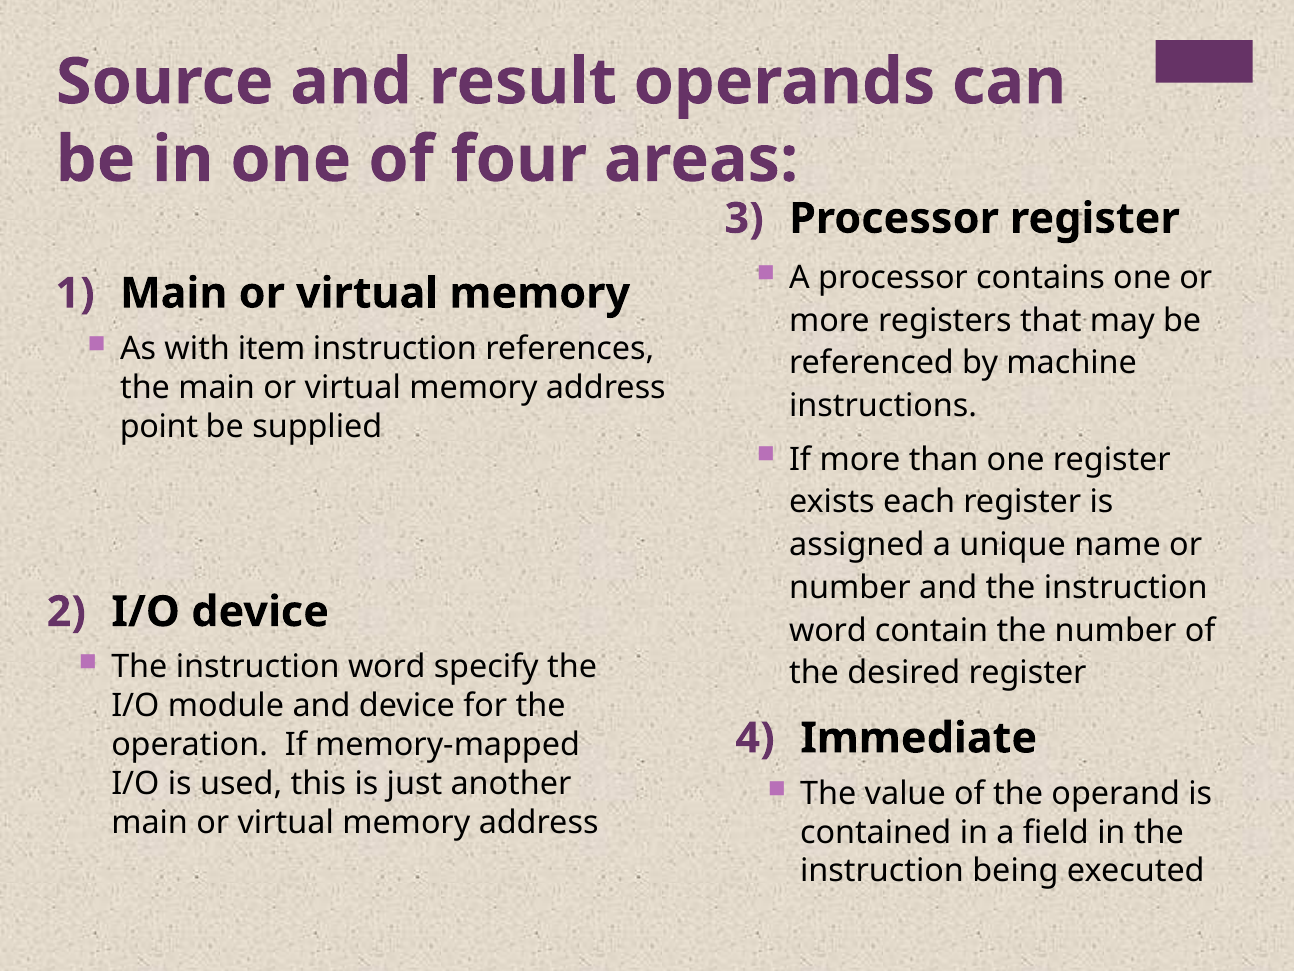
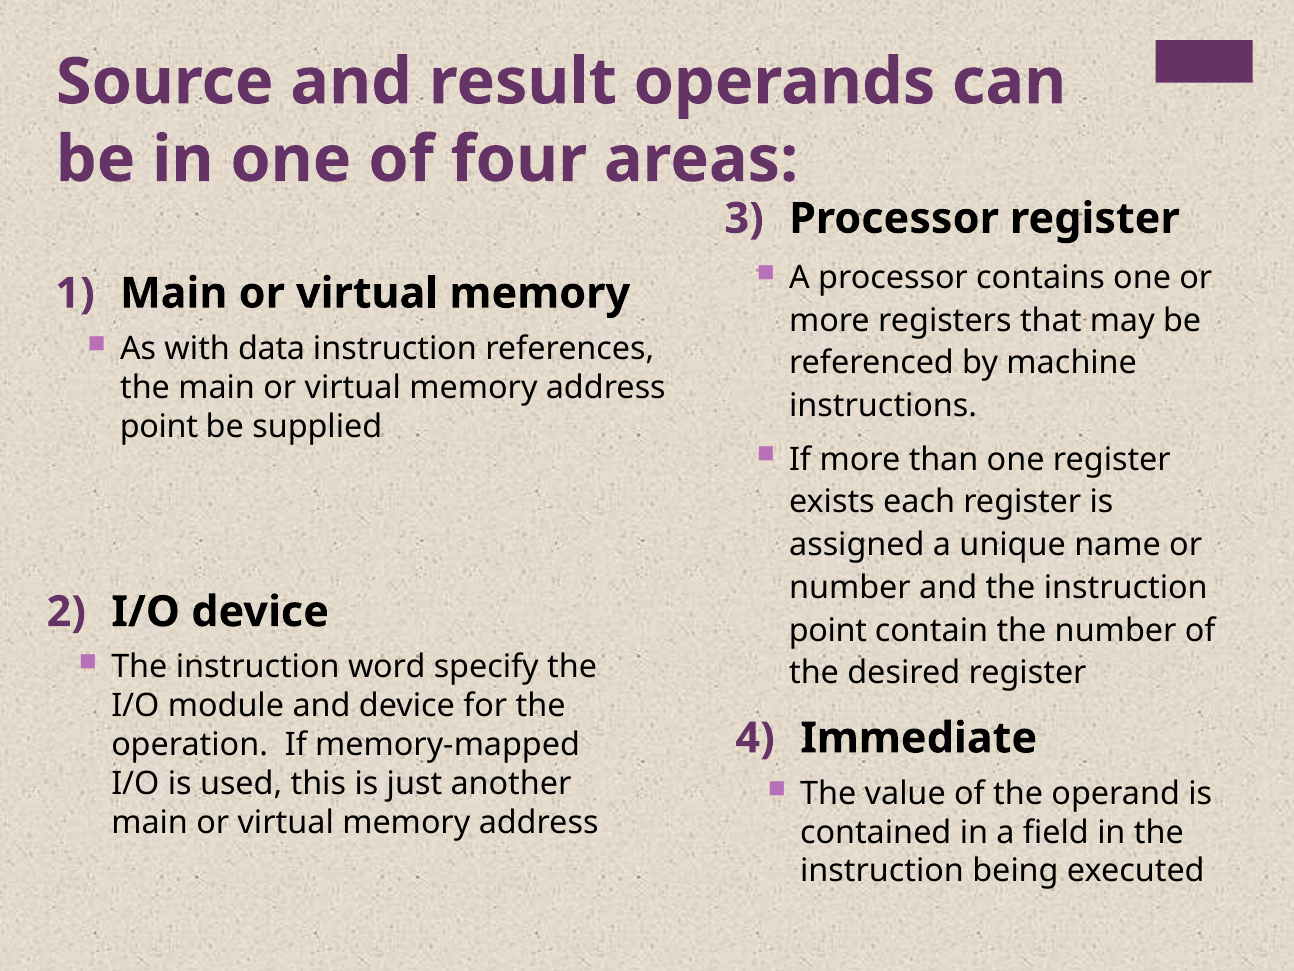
item: item -> data
word at (828, 630): word -> point
